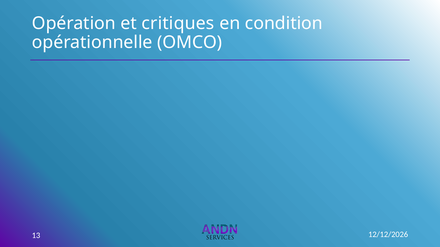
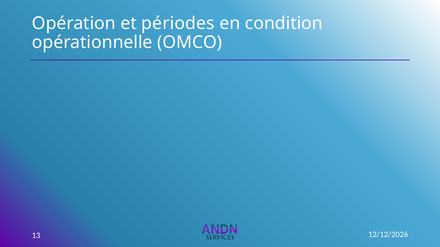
critiques: critiques -> périodes
